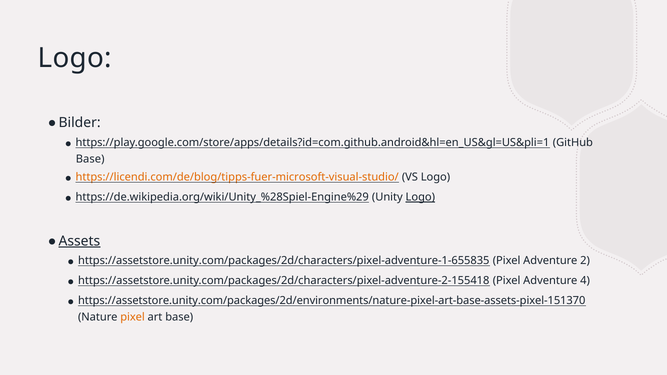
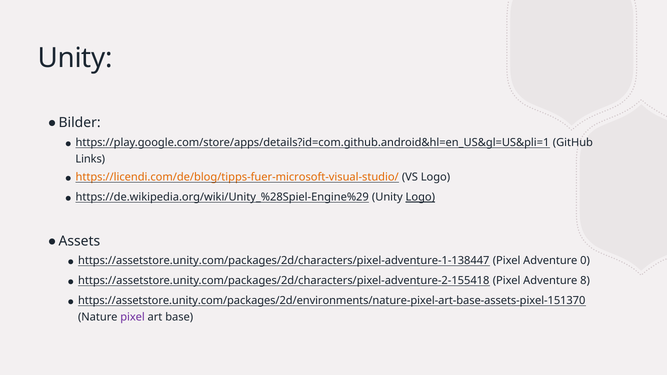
Logo at (75, 58): Logo -> Unity
Base at (90, 159): Base -> Links
Assets underline: present -> none
https://assetstore.unity.com/packages/2d/characters/pixel-adventure-1-655835: https://assetstore.unity.com/packages/2d/characters/pixel-adventure-1-655835 -> https://assetstore.unity.com/packages/2d/characters/pixel-adventure-1-138447
2: 2 -> 0
4: 4 -> 8
pixel at (133, 317) colour: orange -> purple
